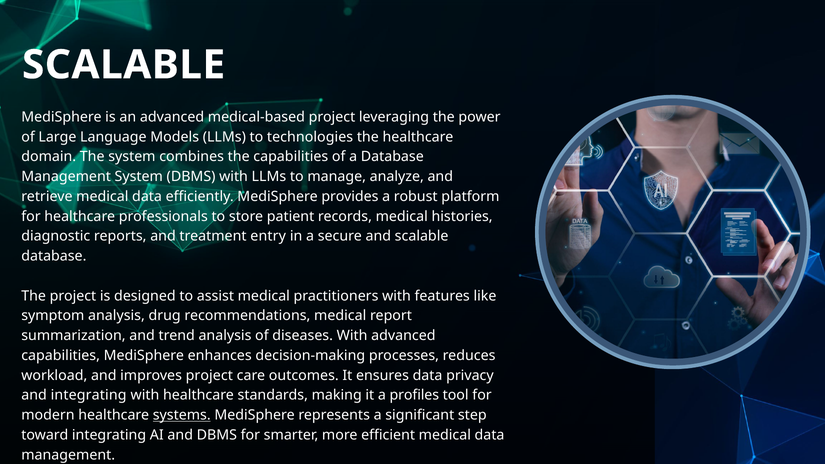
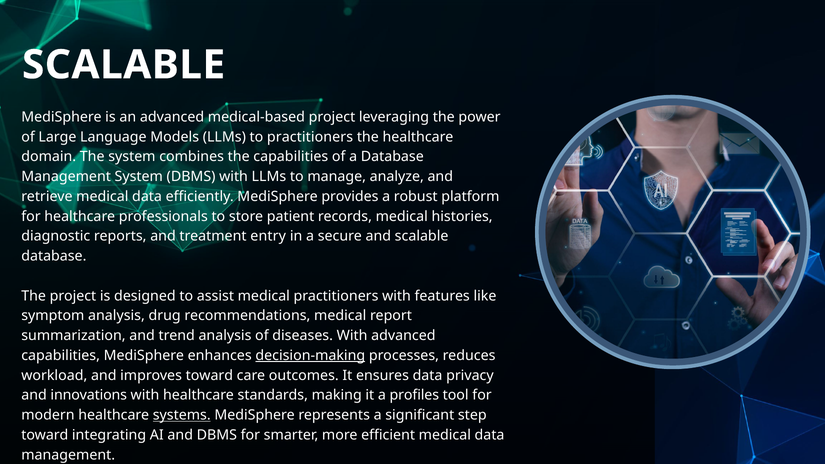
to technologies: technologies -> practitioners
decision-making underline: none -> present
improves project: project -> toward
and integrating: integrating -> innovations
